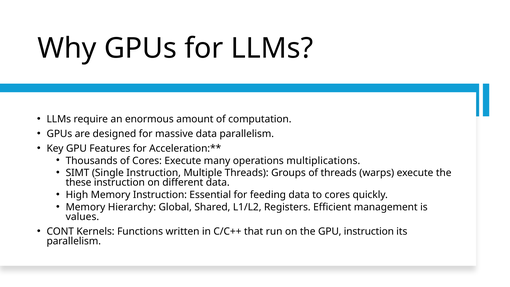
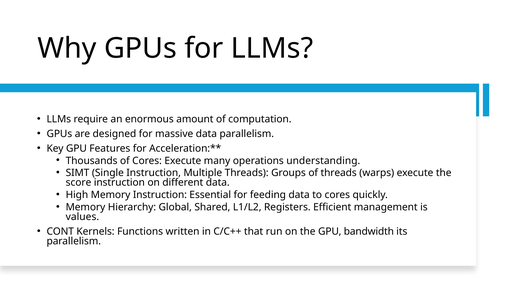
multiplications: multiplications -> understanding
these: these -> score
GPU instruction: instruction -> bandwidth
